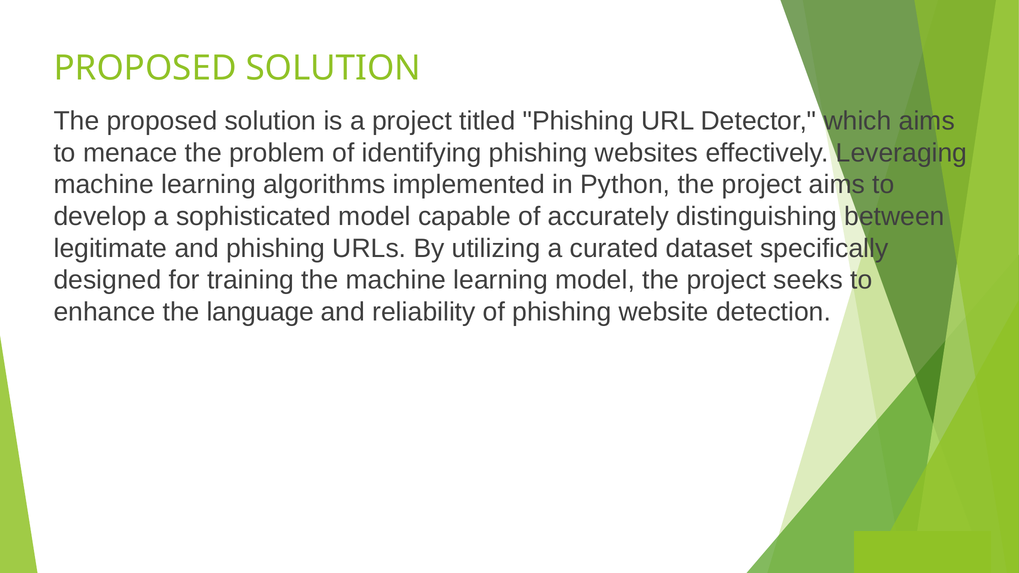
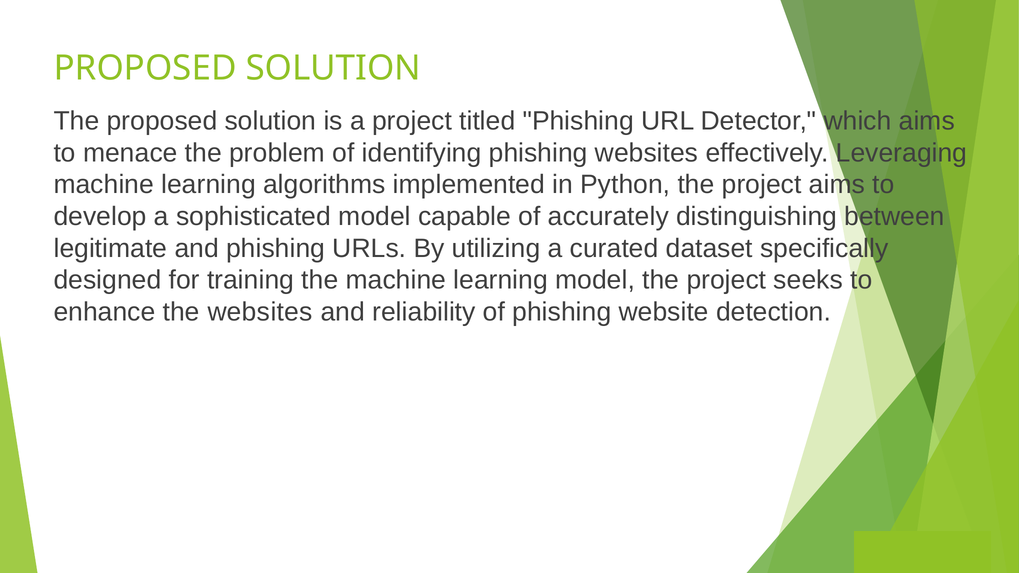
the language: language -> websites
